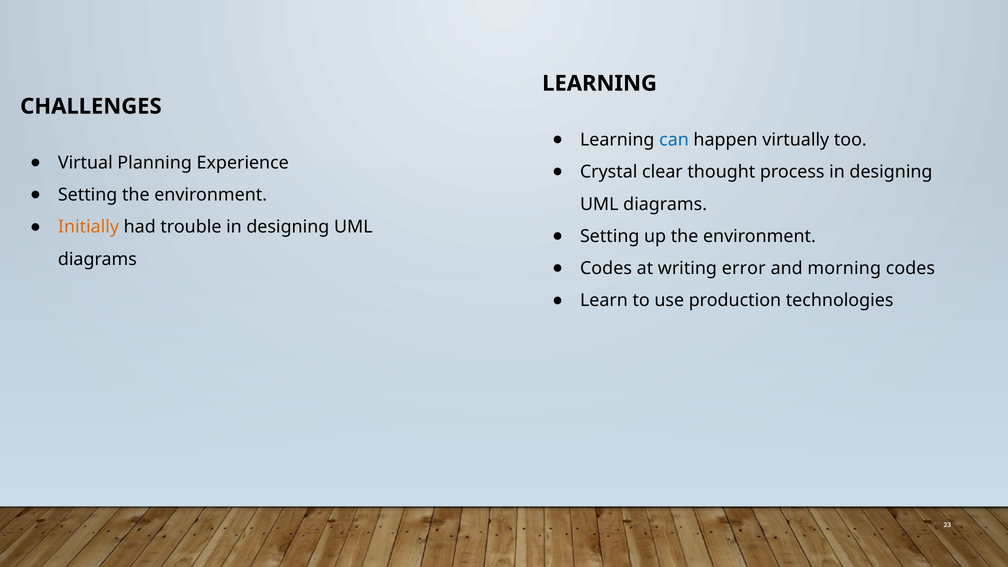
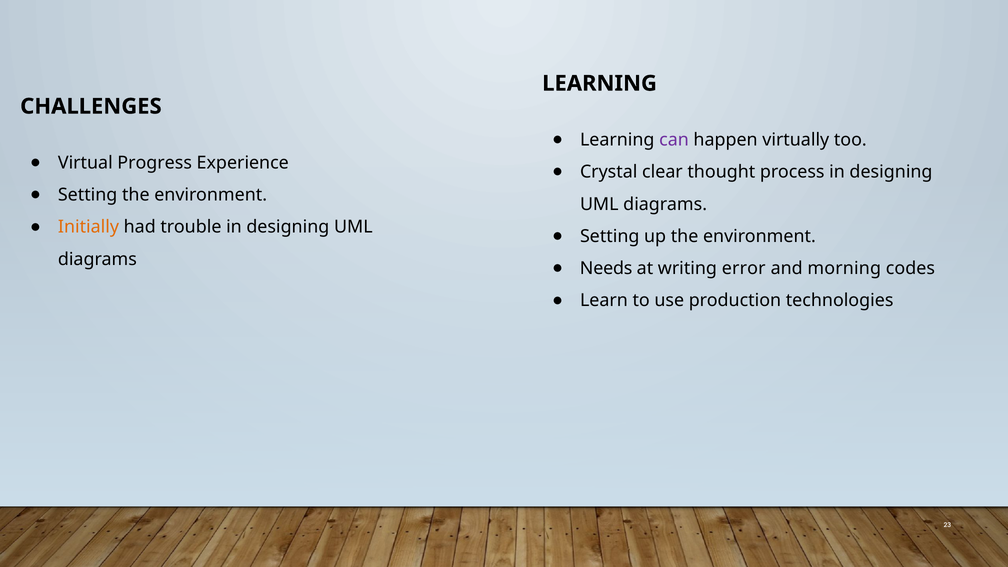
can colour: blue -> purple
Planning: Planning -> Progress
Codes at (606, 268): Codes -> Needs
